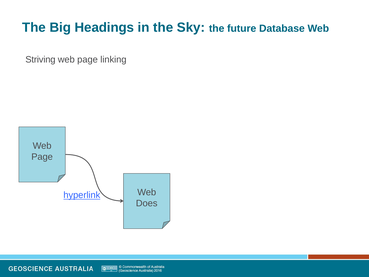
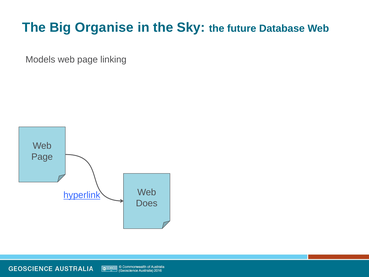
Headings: Headings -> Organise
Striving: Striving -> Models
